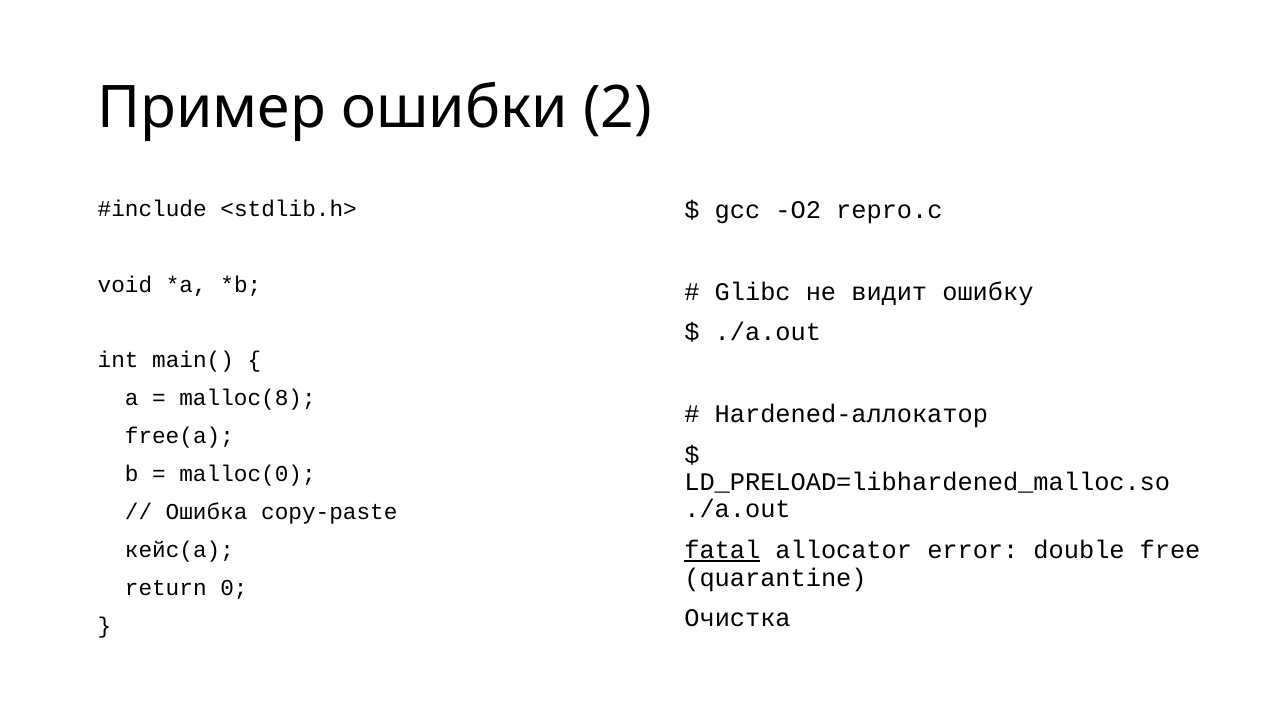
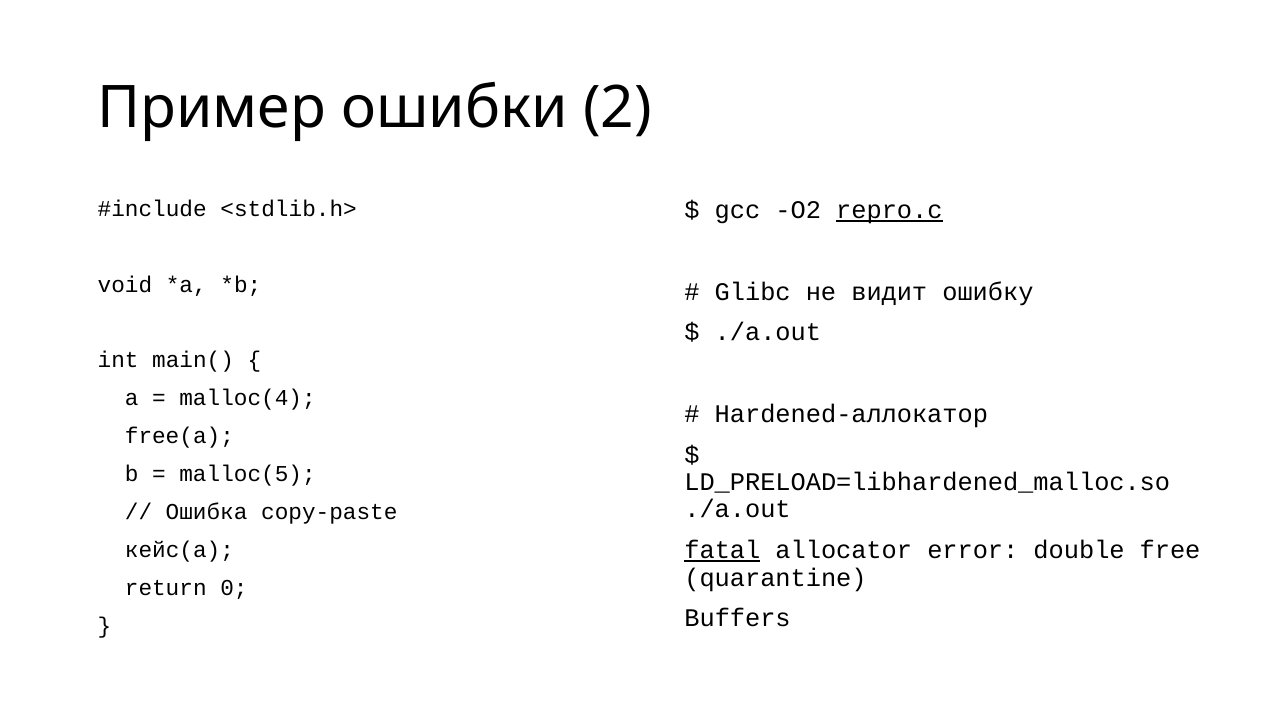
repro.c underline: none -> present
malloc(8: malloc(8 -> malloc(4
malloc(0: malloc(0 -> malloc(5
Очистка: Очистка -> Buffers
